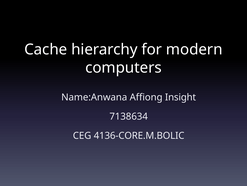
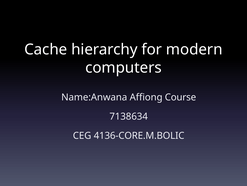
Insight: Insight -> Course
